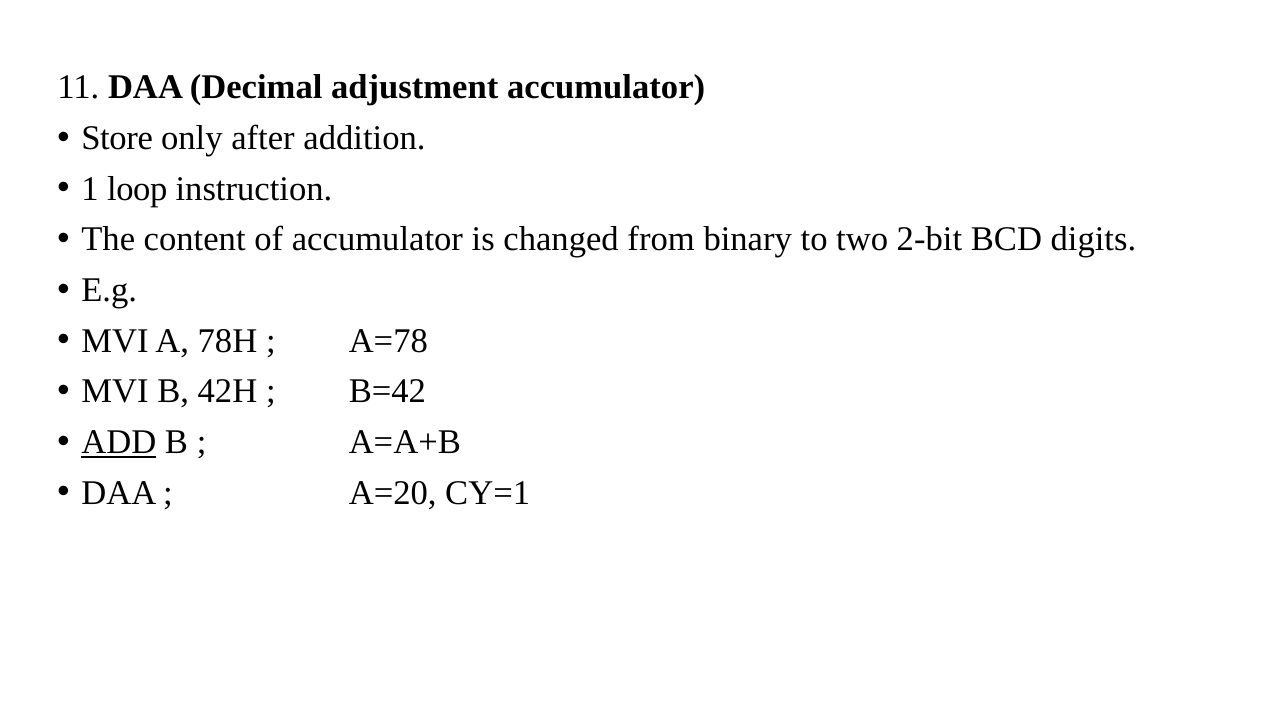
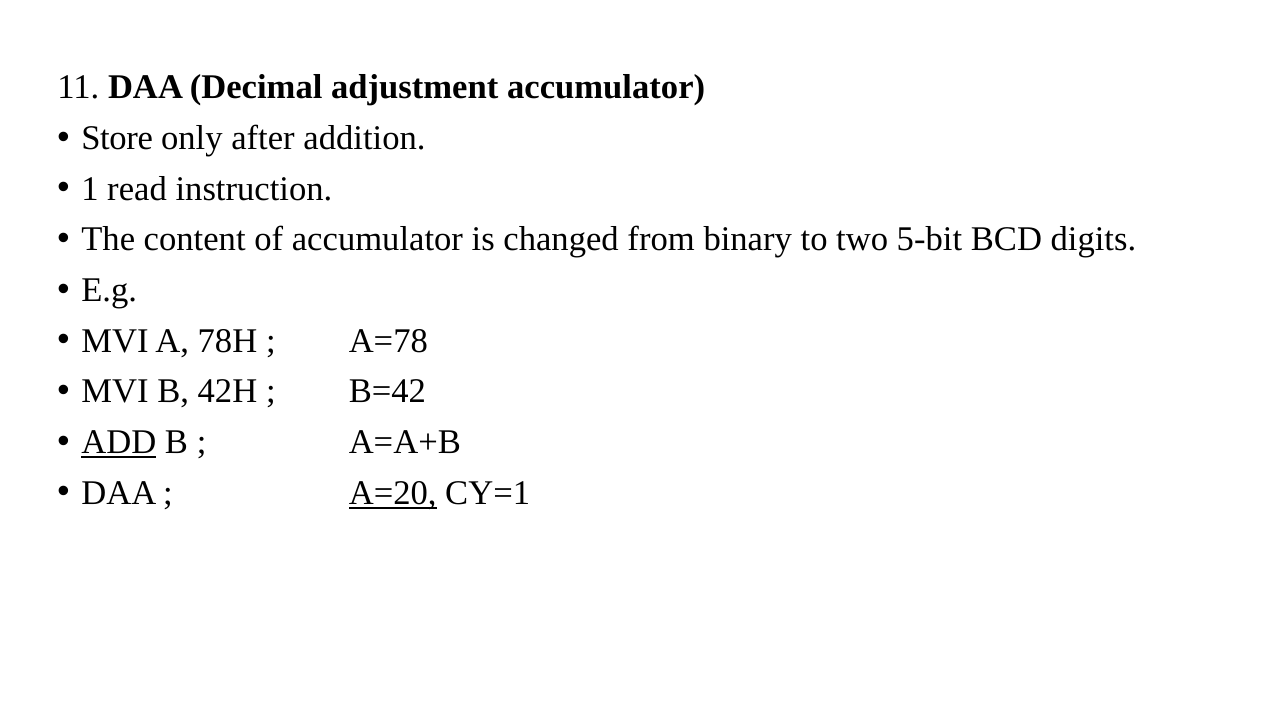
loop: loop -> read
2-bit: 2-bit -> 5-bit
A=20 underline: none -> present
